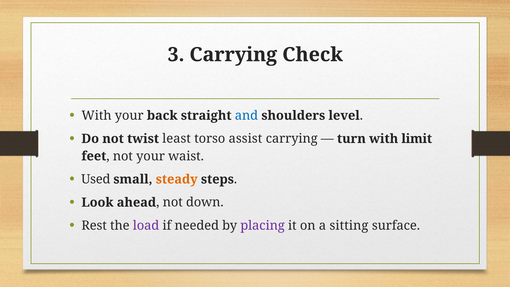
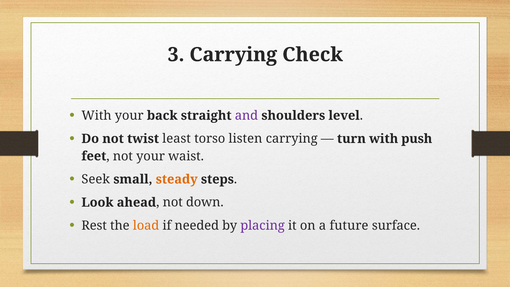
and colour: blue -> purple
assist: assist -> listen
limit: limit -> push
Used: Used -> Seek
load colour: purple -> orange
sitting: sitting -> future
